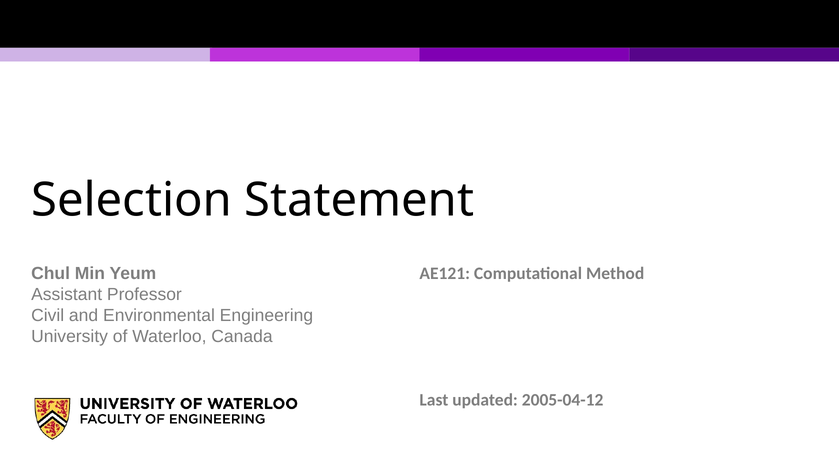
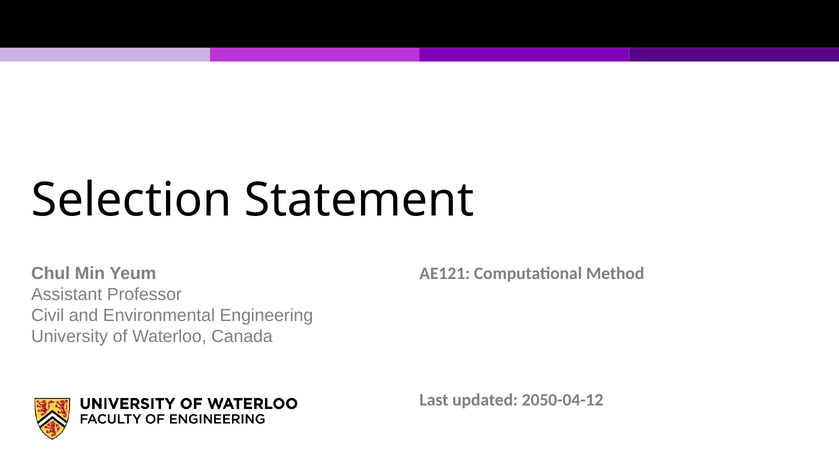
2005-04-12: 2005-04-12 -> 2050-04-12
